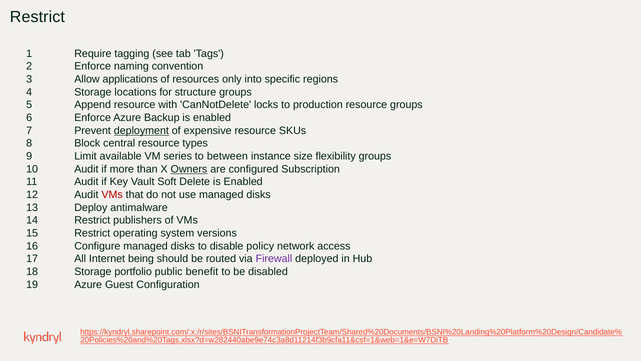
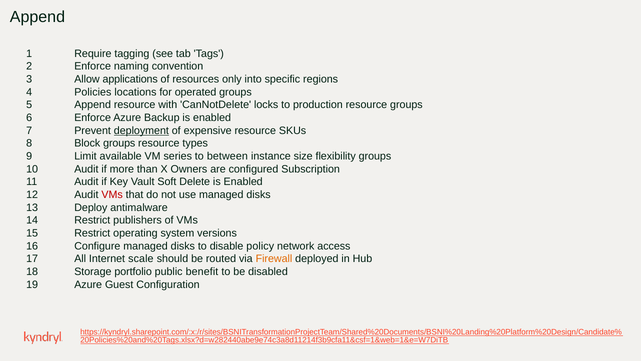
Restrict at (37, 17): Restrict -> Append
4 Storage: Storage -> Policies
structure: structure -> operated
Block central: central -> groups
Owners underline: present -> none
being: being -> scale
Firewall colour: purple -> orange
